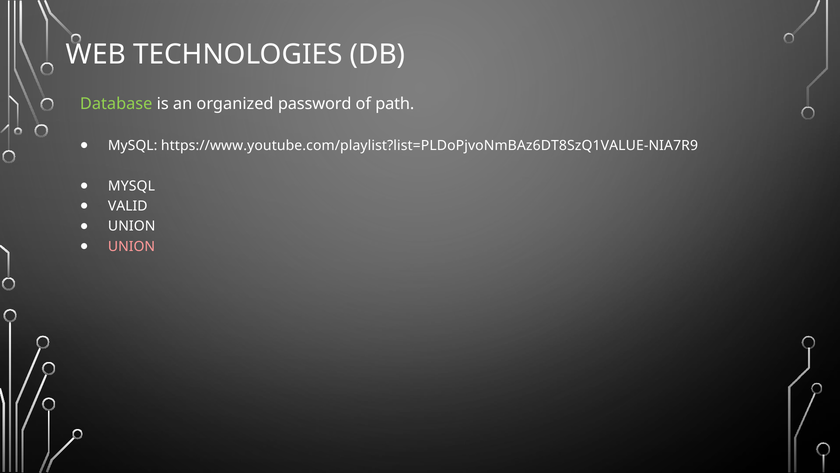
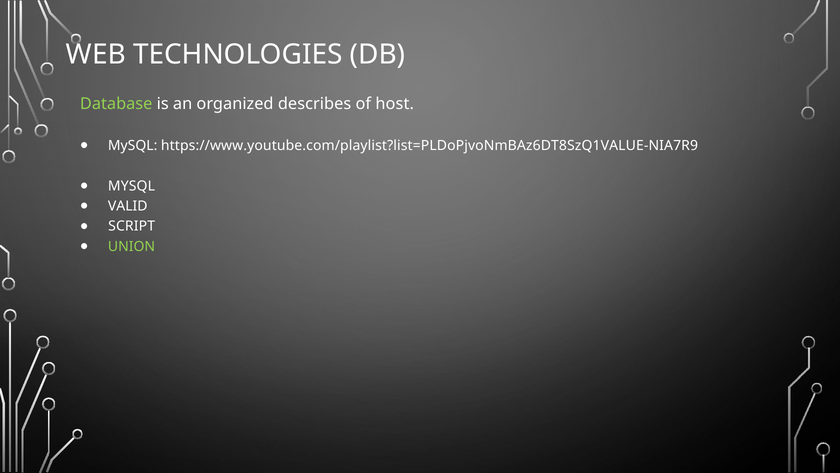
password: password -> describes
path: path -> host
UNION at (132, 226): UNION -> SCRIPT
UNION at (132, 246) colour: pink -> light green
